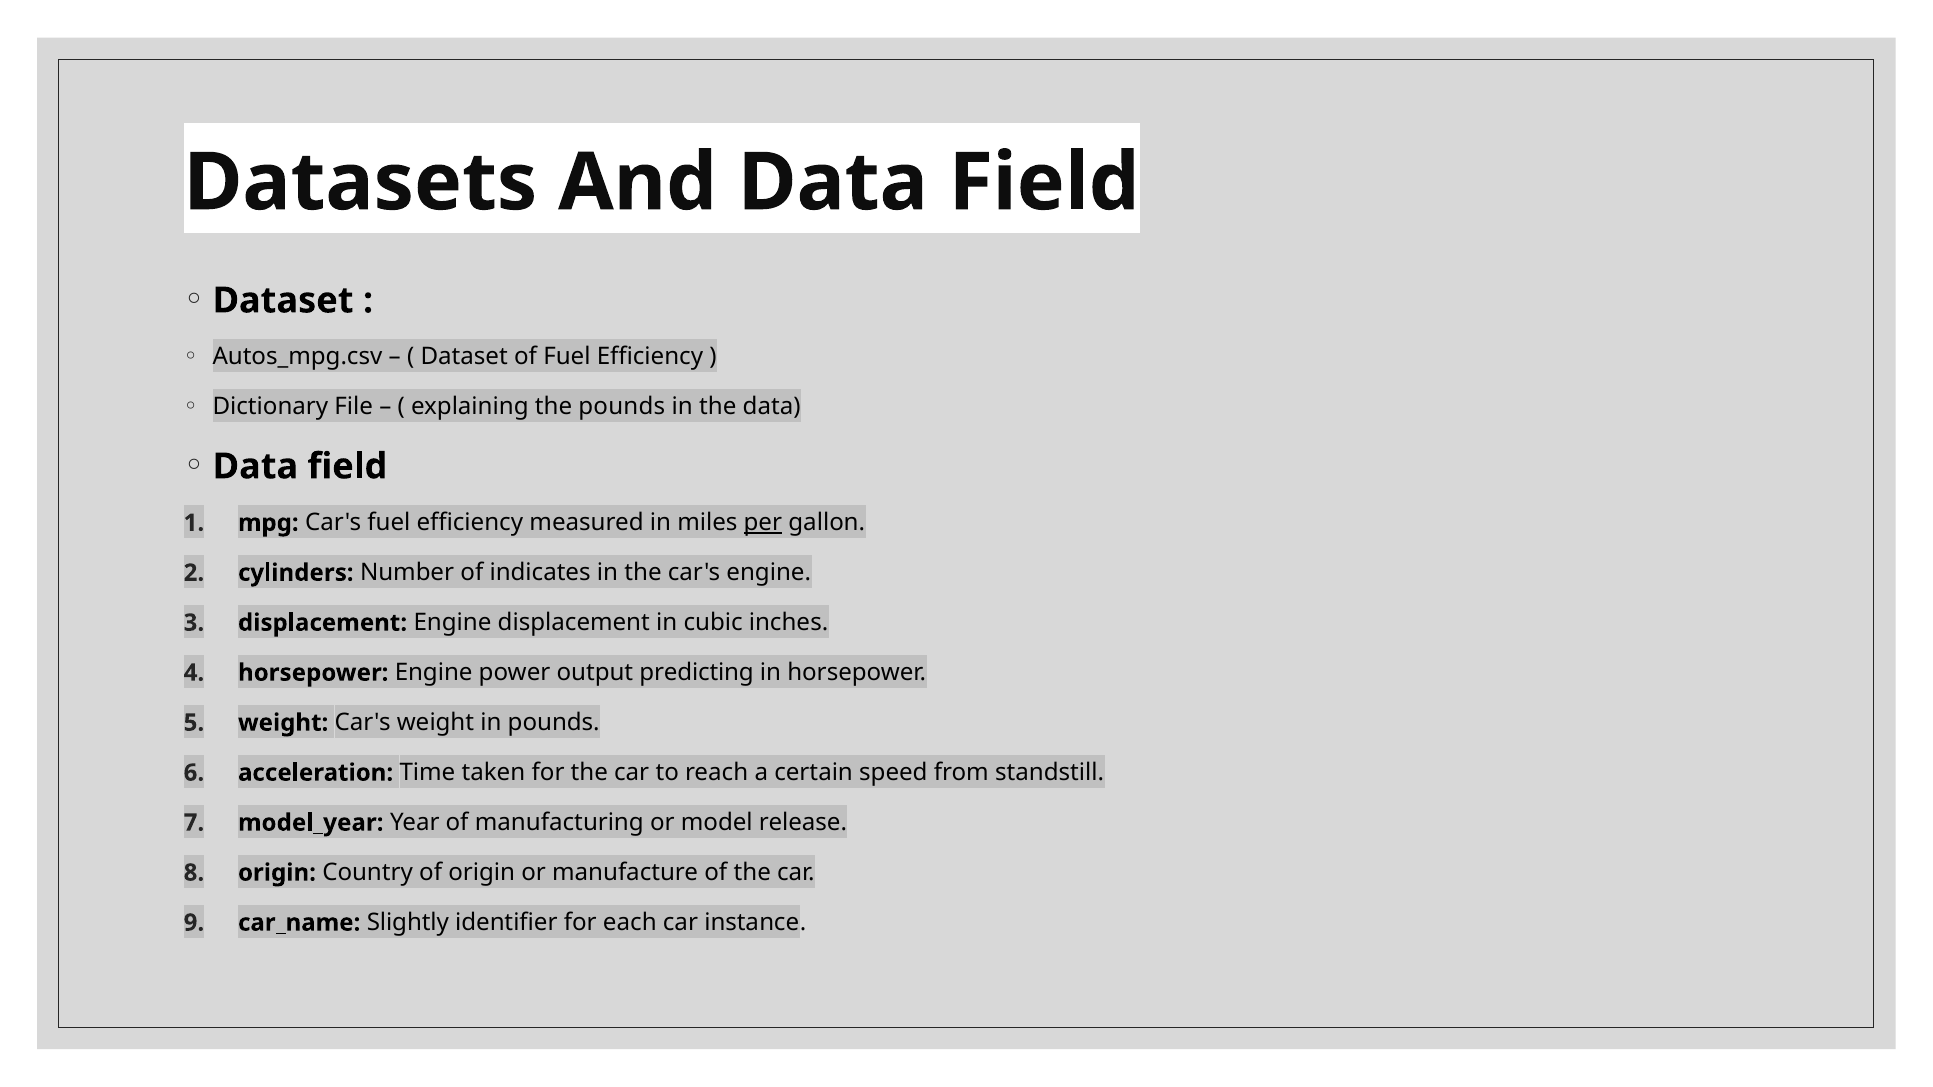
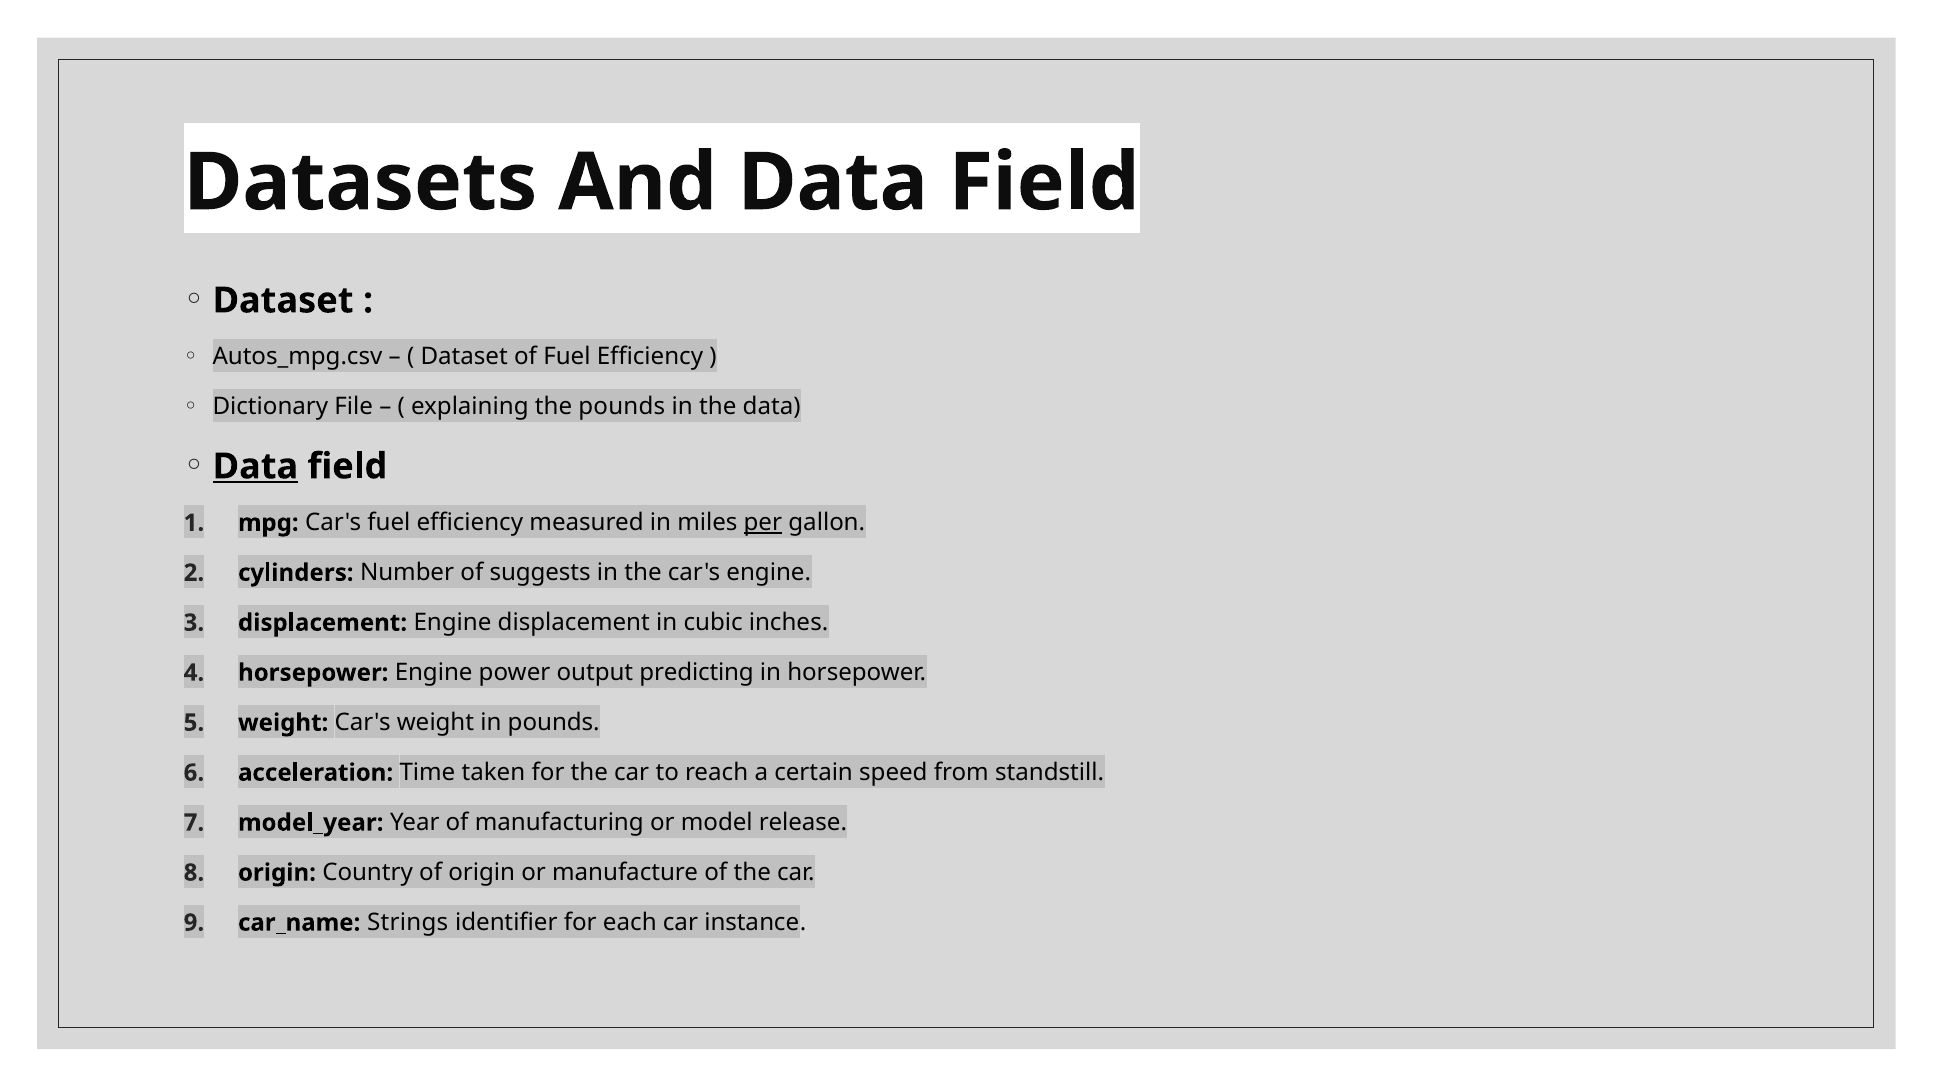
Data at (255, 467) underline: none -> present
indicates: indicates -> suggests
Slightly: Slightly -> Strings
